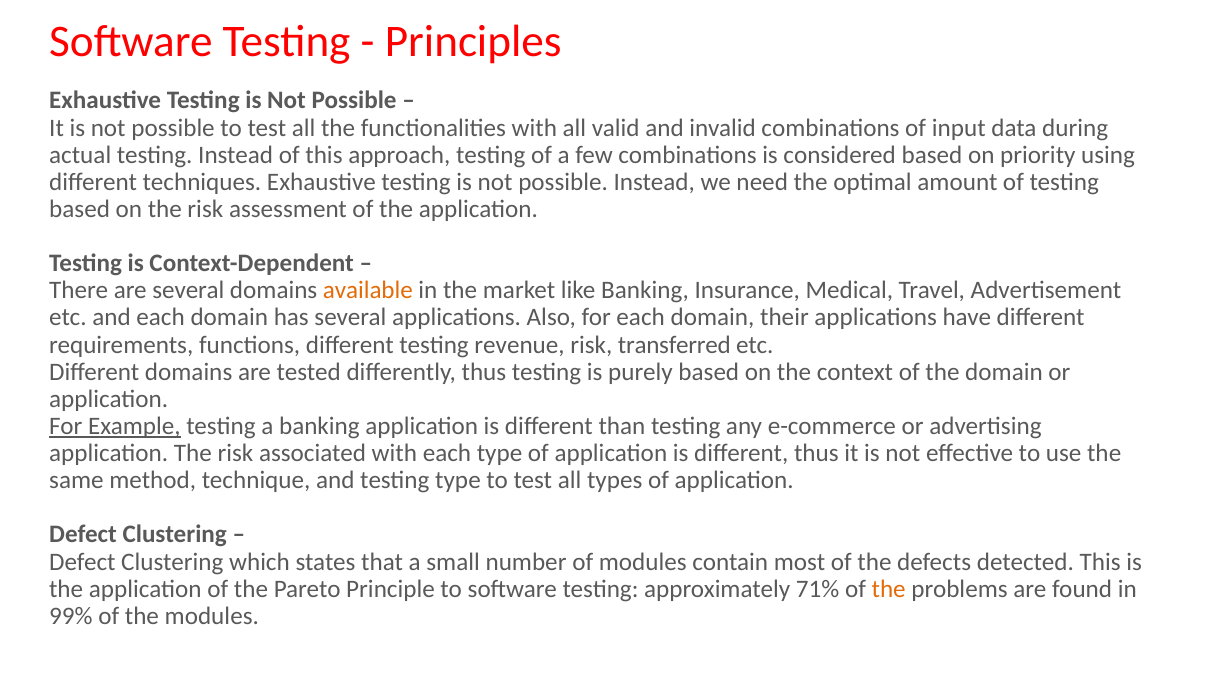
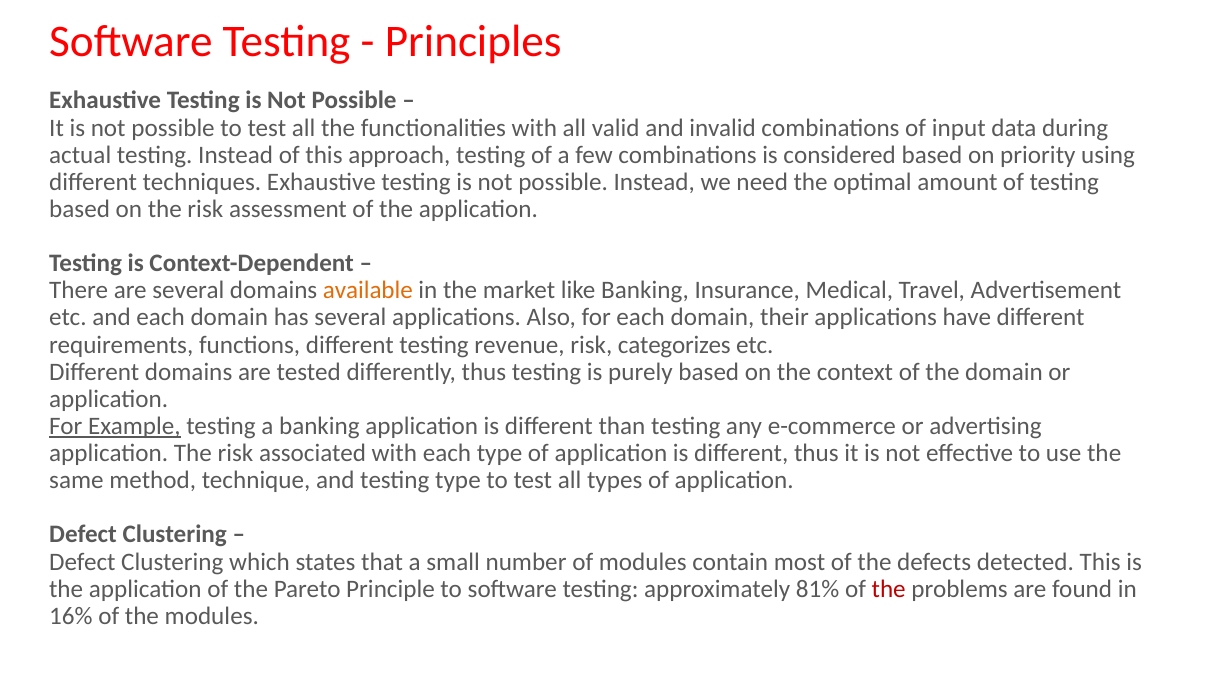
transferred: transferred -> categorizes
71%: 71% -> 81%
the at (889, 589) colour: orange -> red
99%: 99% -> 16%
